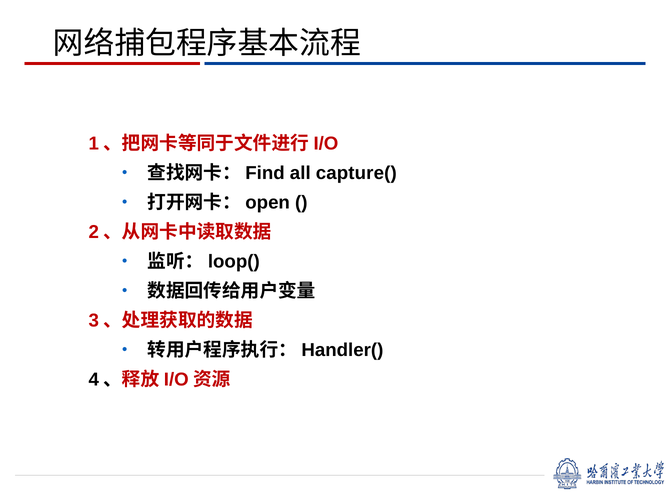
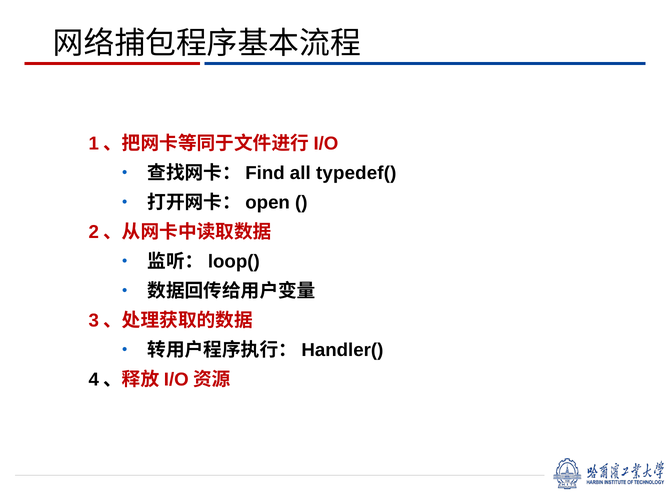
capture(: capture( -> typedef(
